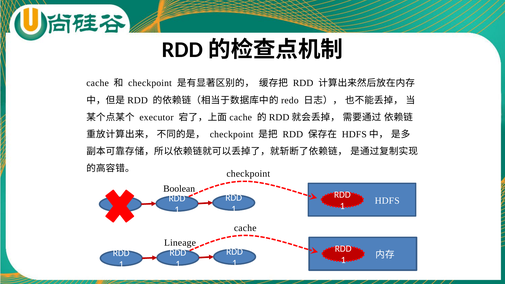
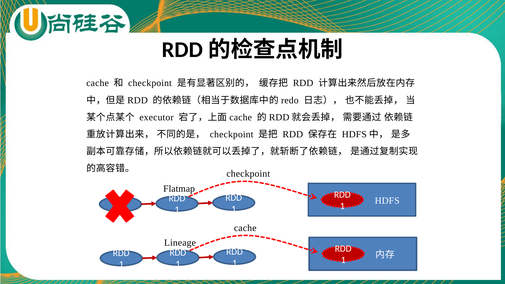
Boolean: Boolean -> Flatmap
